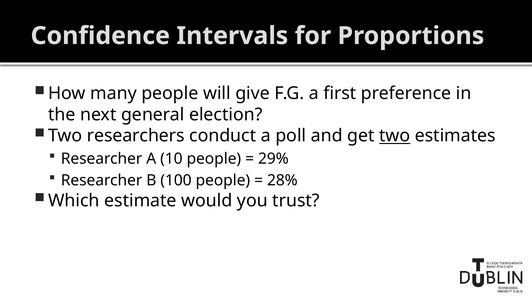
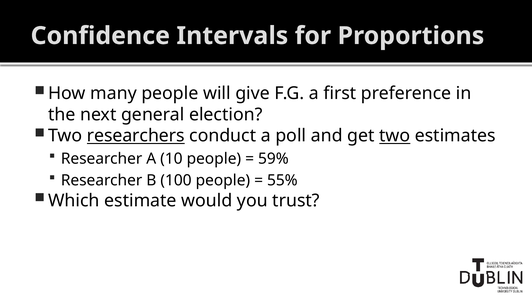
researchers underline: none -> present
29%: 29% -> 59%
28%: 28% -> 55%
